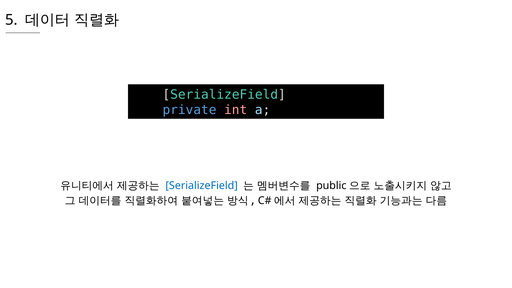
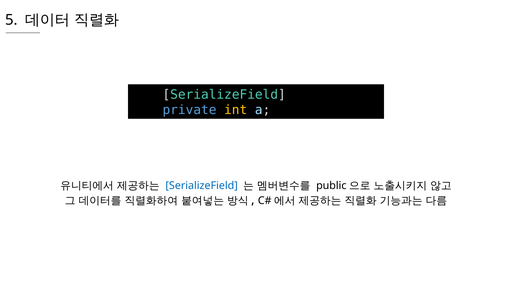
int colour: pink -> yellow
